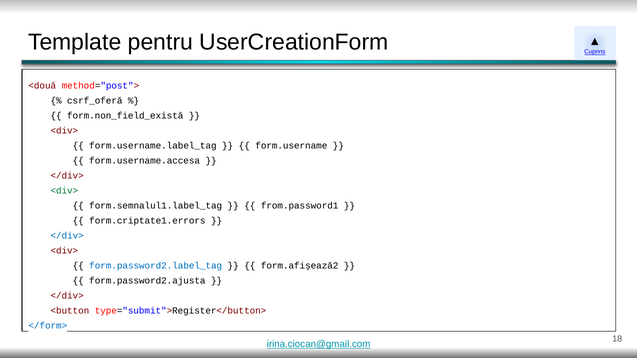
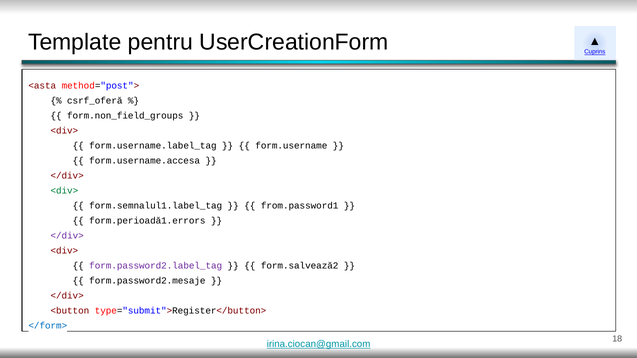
<două: <două -> <asta
form.non_field_există: form.non_field_există -> form.non_field_groups
form.criptate1.errors: form.criptate1.errors -> form.perioadă1.errors
</div> at (67, 236) colour: blue -> purple
form.password2.label_tag colour: blue -> purple
form.afișează2: form.afișează2 -> form.salvează2
form.password2.ajusta: form.password2.ajusta -> form.password2.mesaje
